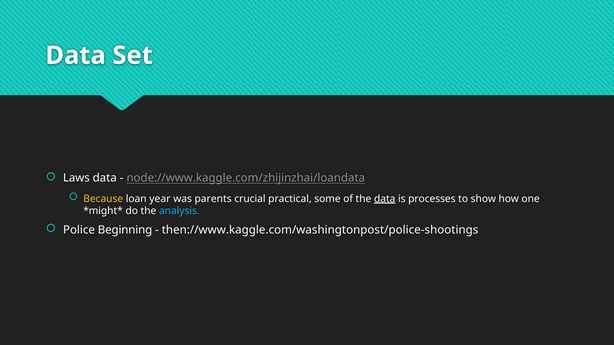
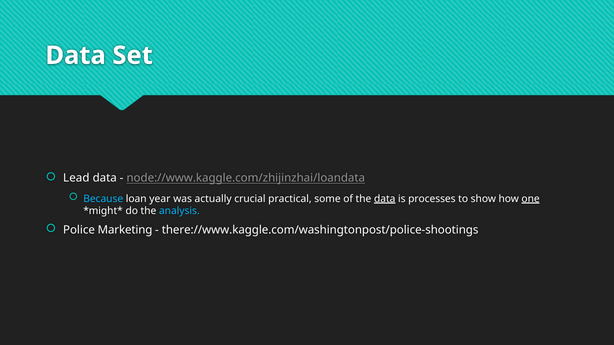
Laws: Laws -> Lead
Because colour: yellow -> light blue
parents: parents -> actually
one underline: none -> present
Beginning: Beginning -> Marketing
then://www.kaggle.com/washingtonpost/police-shootings: then://www.kaggle.com/washingtonpost/police-shootings -> there://www.kaggle.com/washingtonpost/police-shootings
